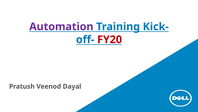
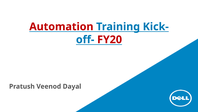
Automation colour: purple -> red
